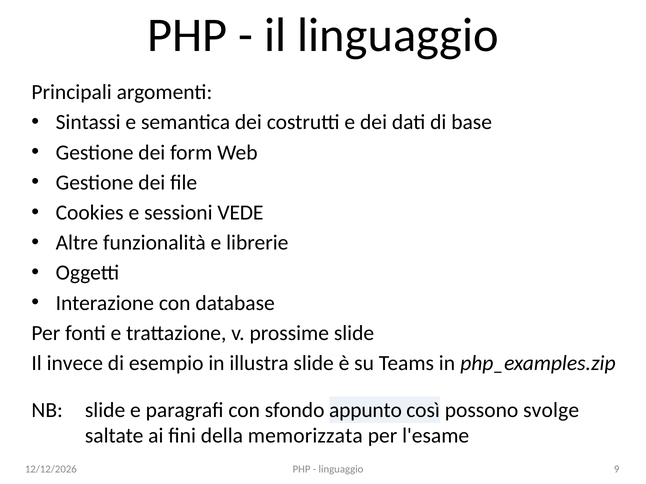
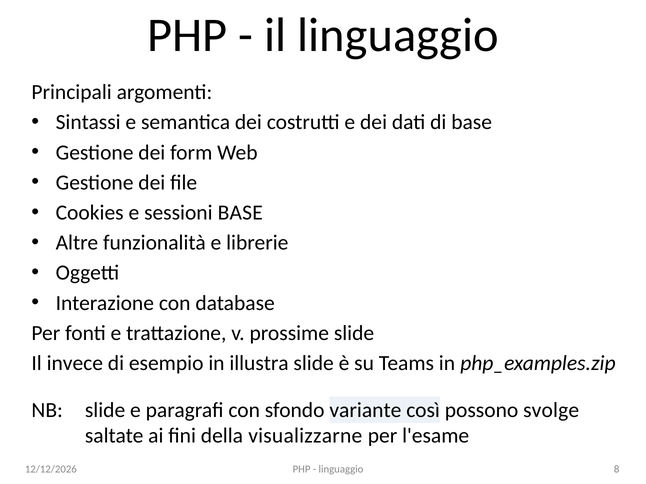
sessioni VEDE: VEDE -> BASE
appunto: appunto -> variante
memorizzata: memorizzata -> visualizzarne
9: 9 -> 8
